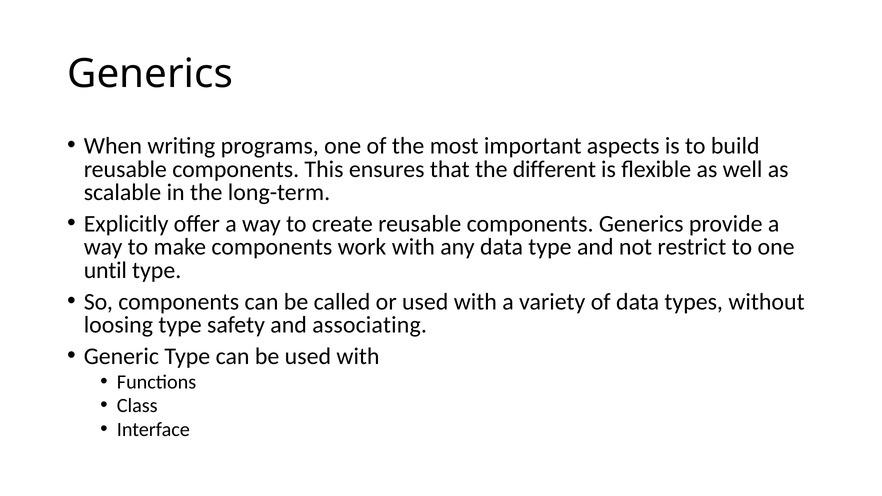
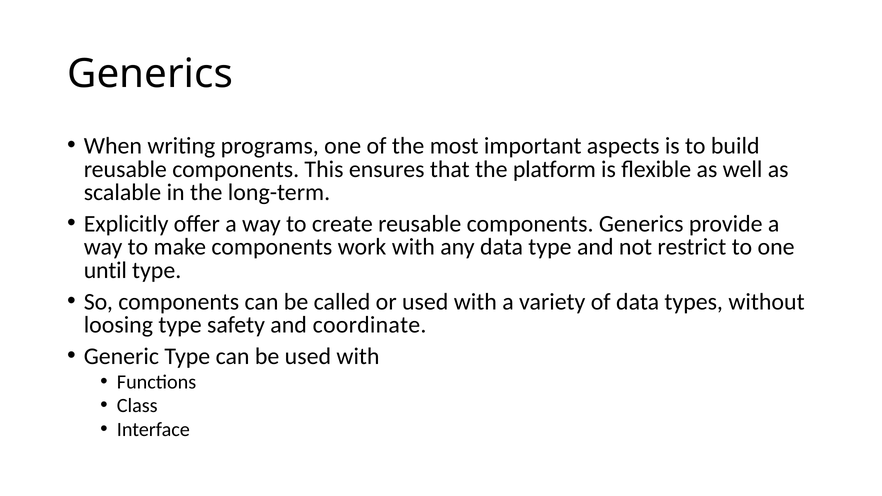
different: different -> platform
associating: associating -> coordinate
